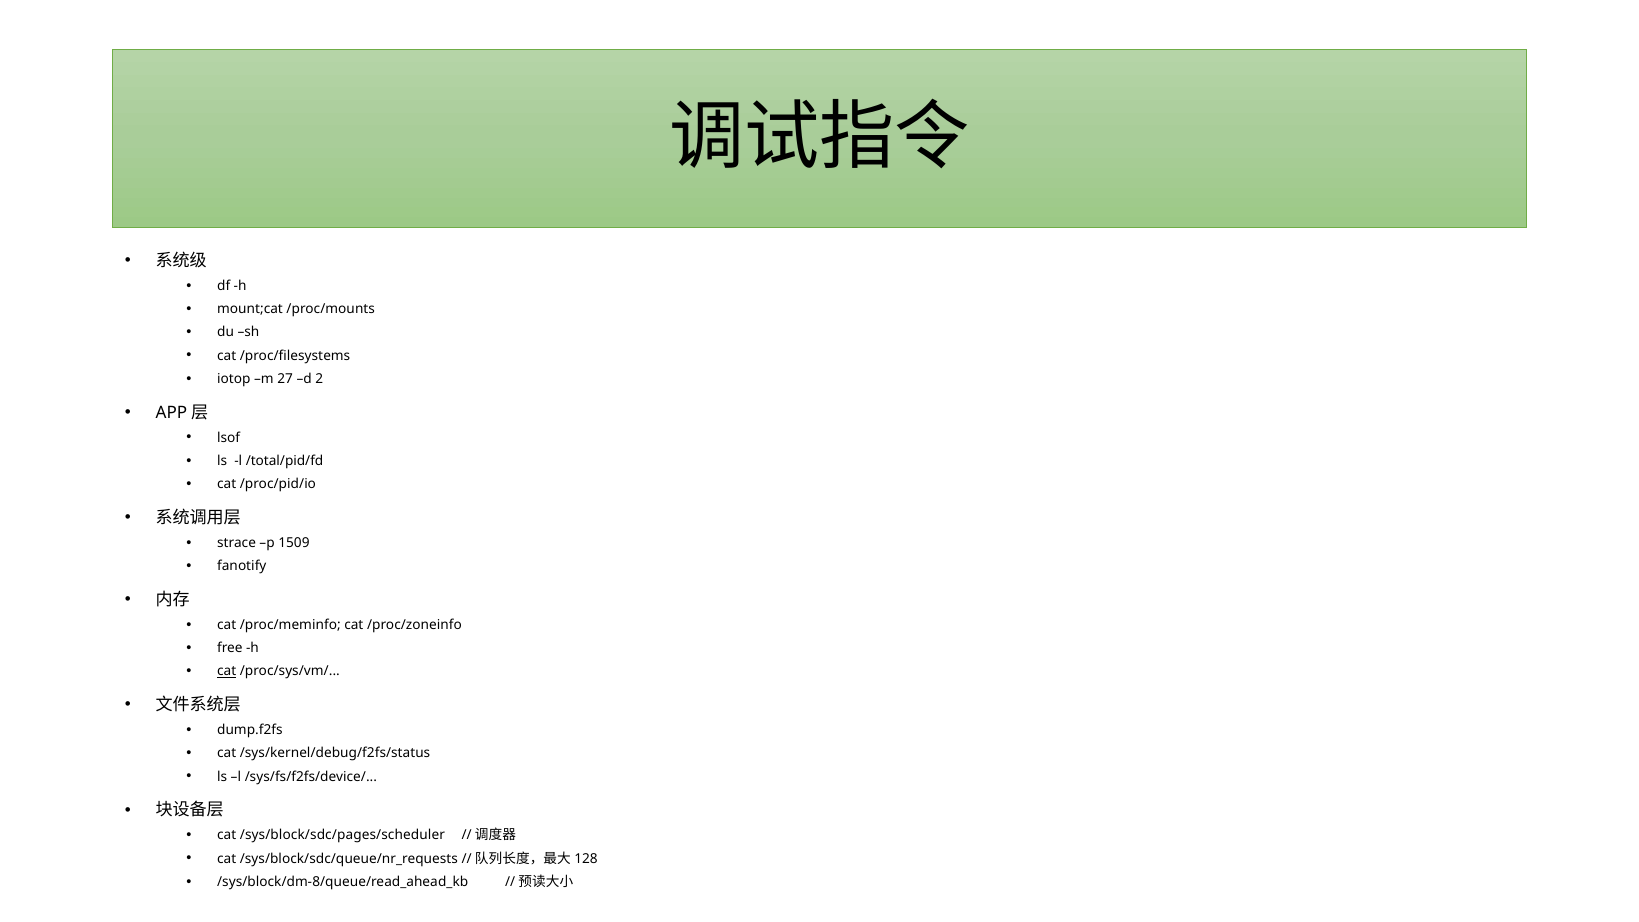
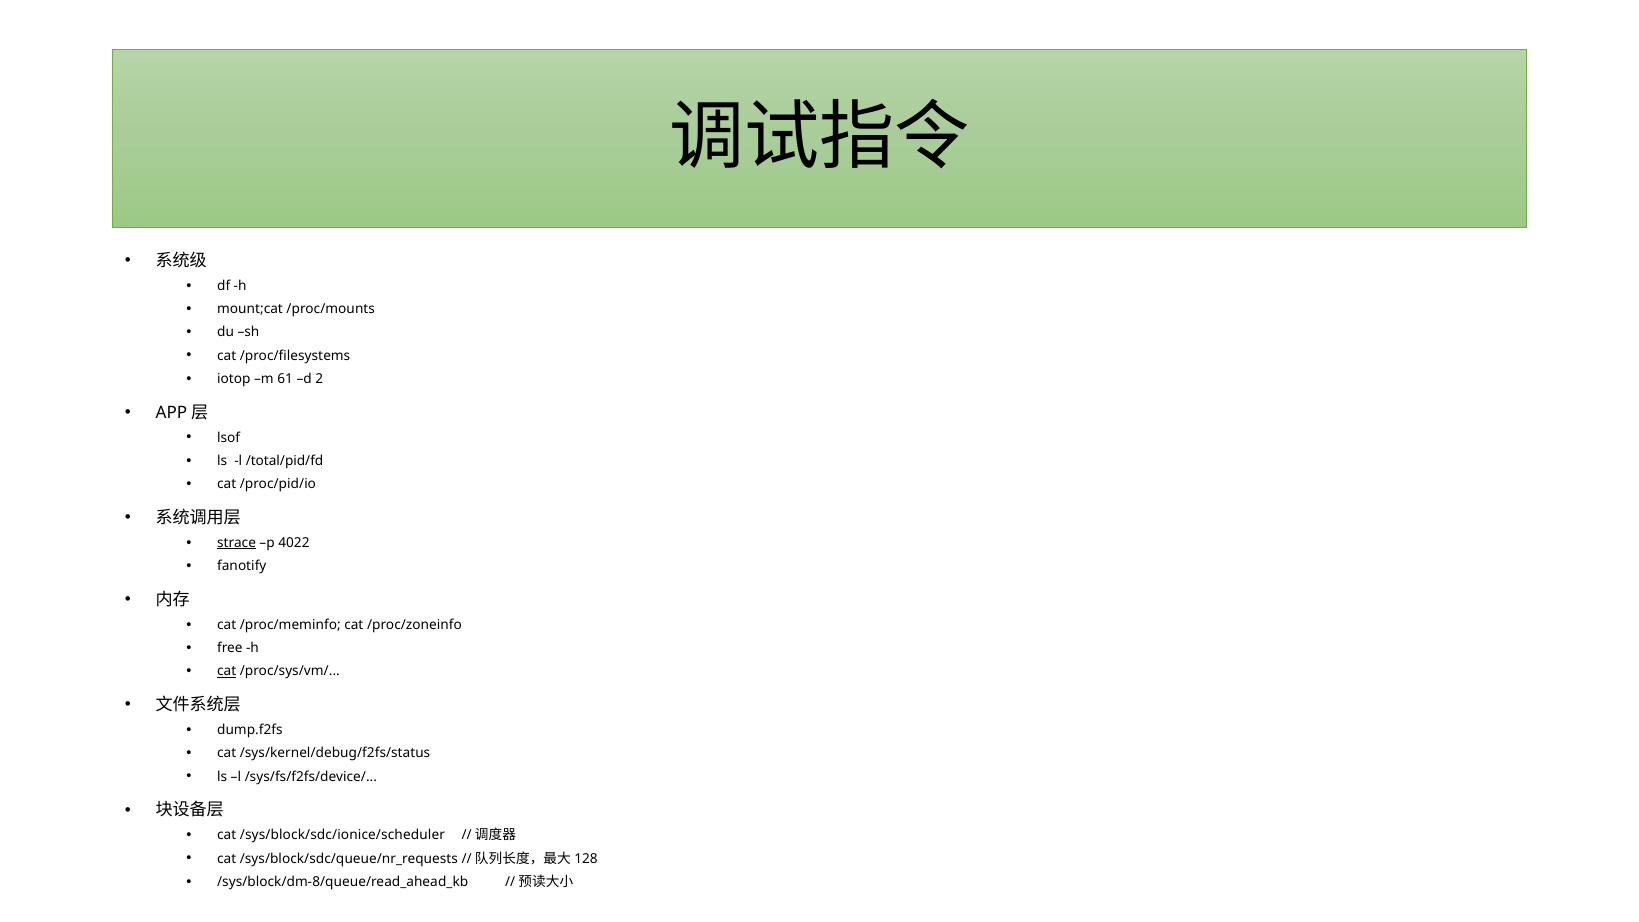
27: 27 -> 61
strace underline: none -> present
1509: 1509 -> 4022
/sys/block/sdc/pages/scheduler: /sys/block/sdc/pages/scheduler -> /sys/block/sdc/ionice/scheduler
